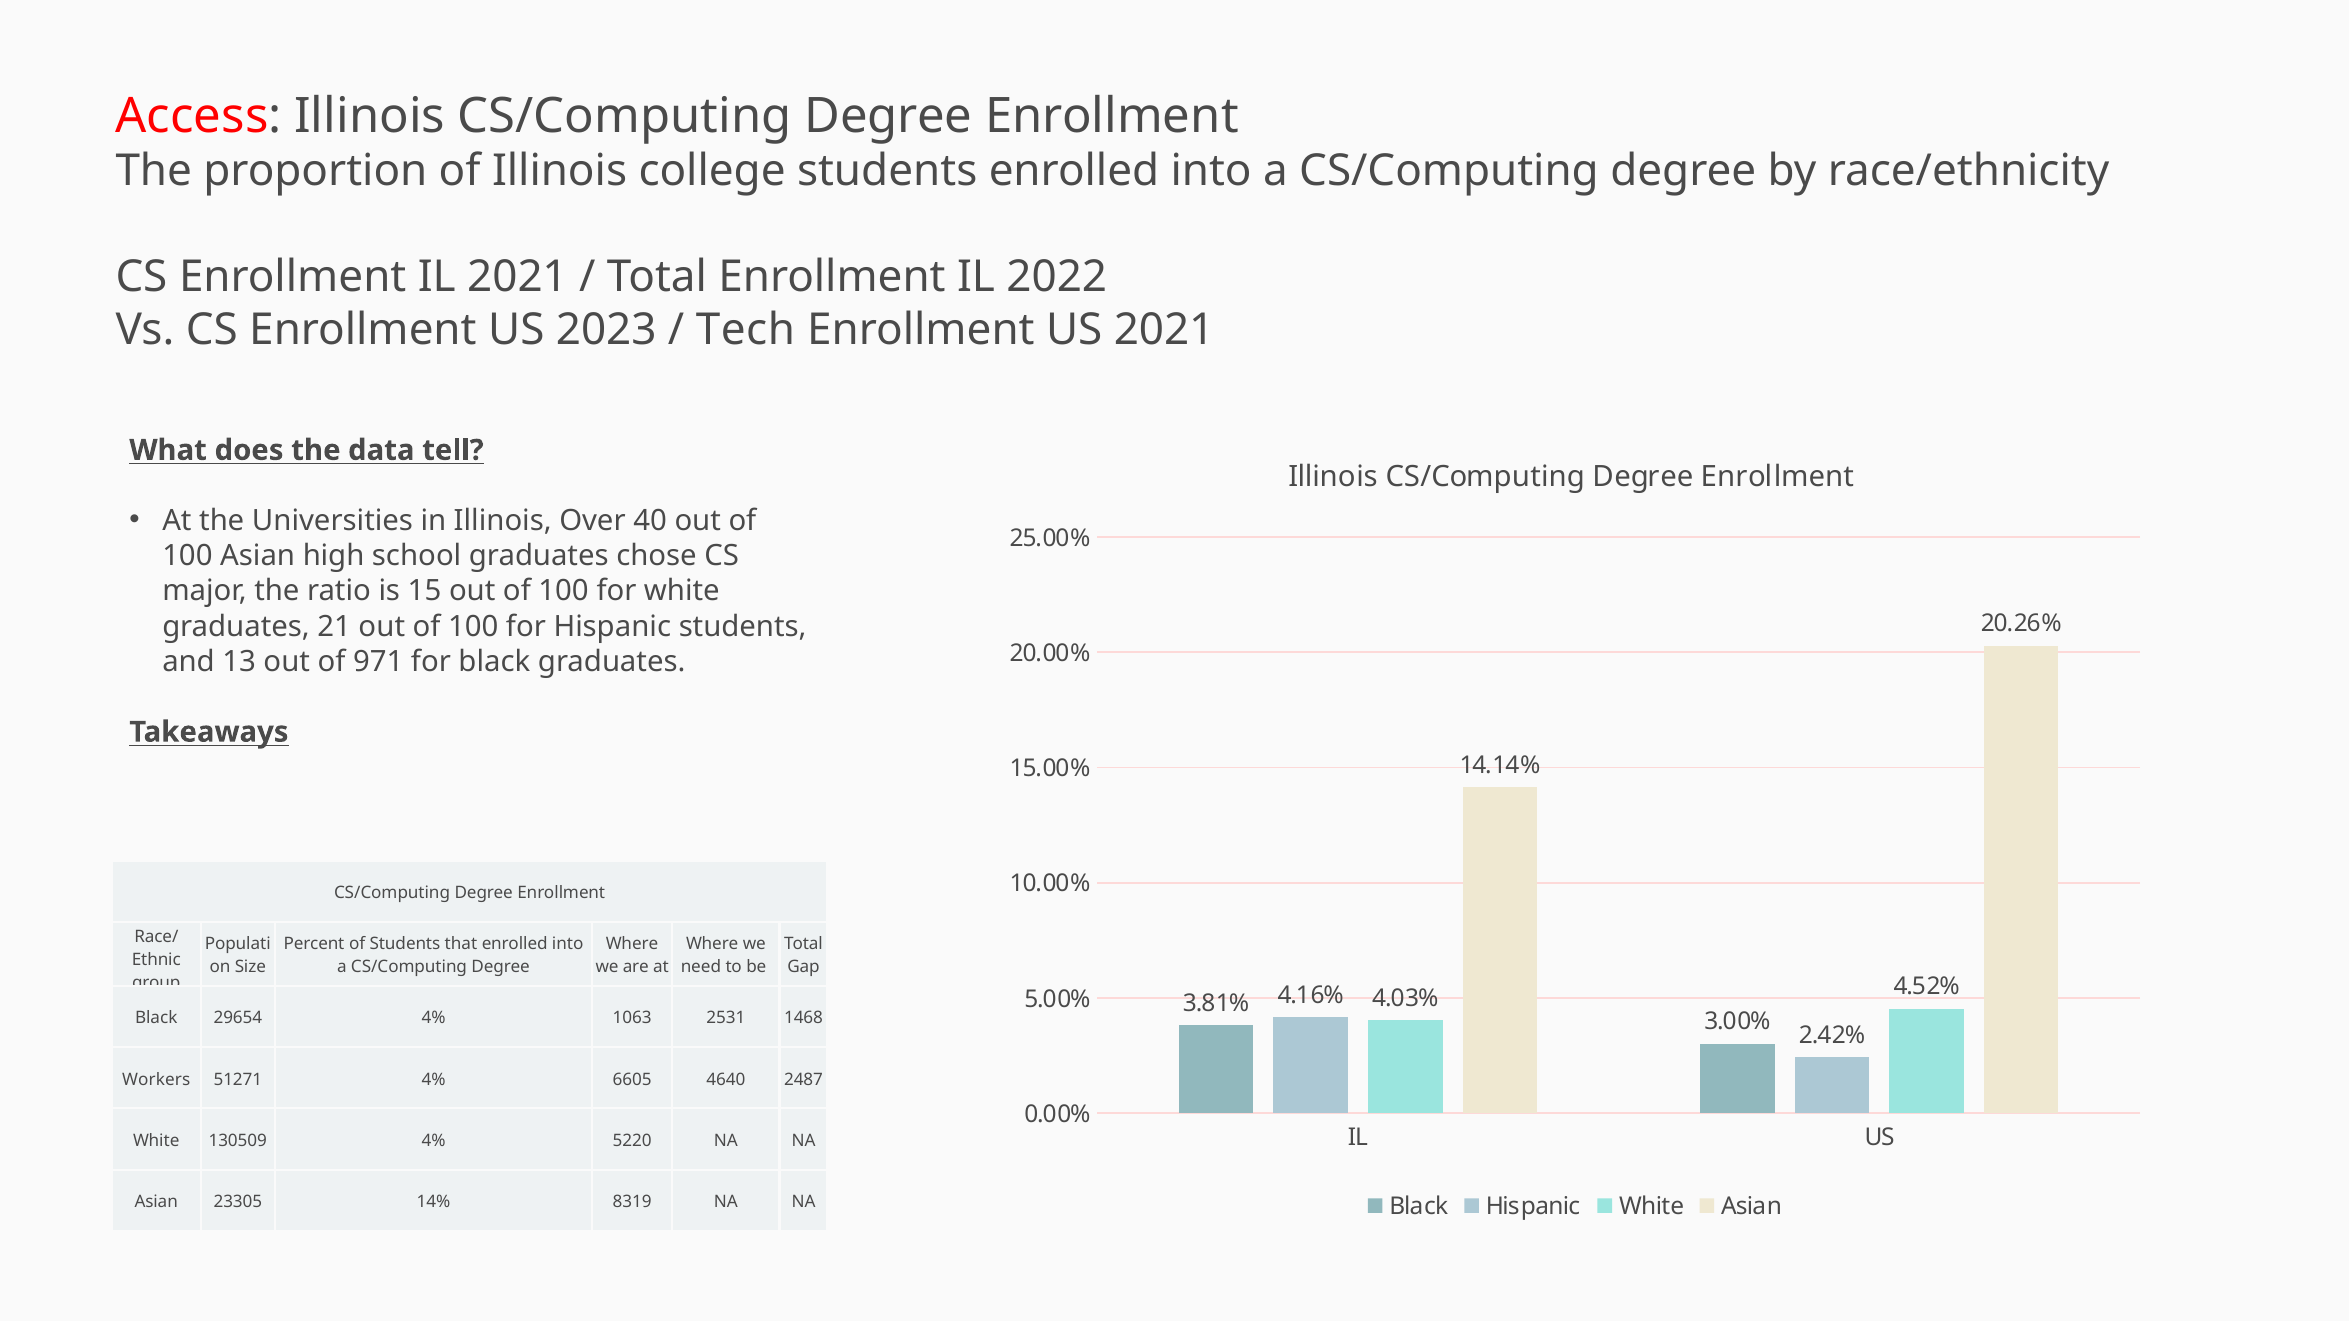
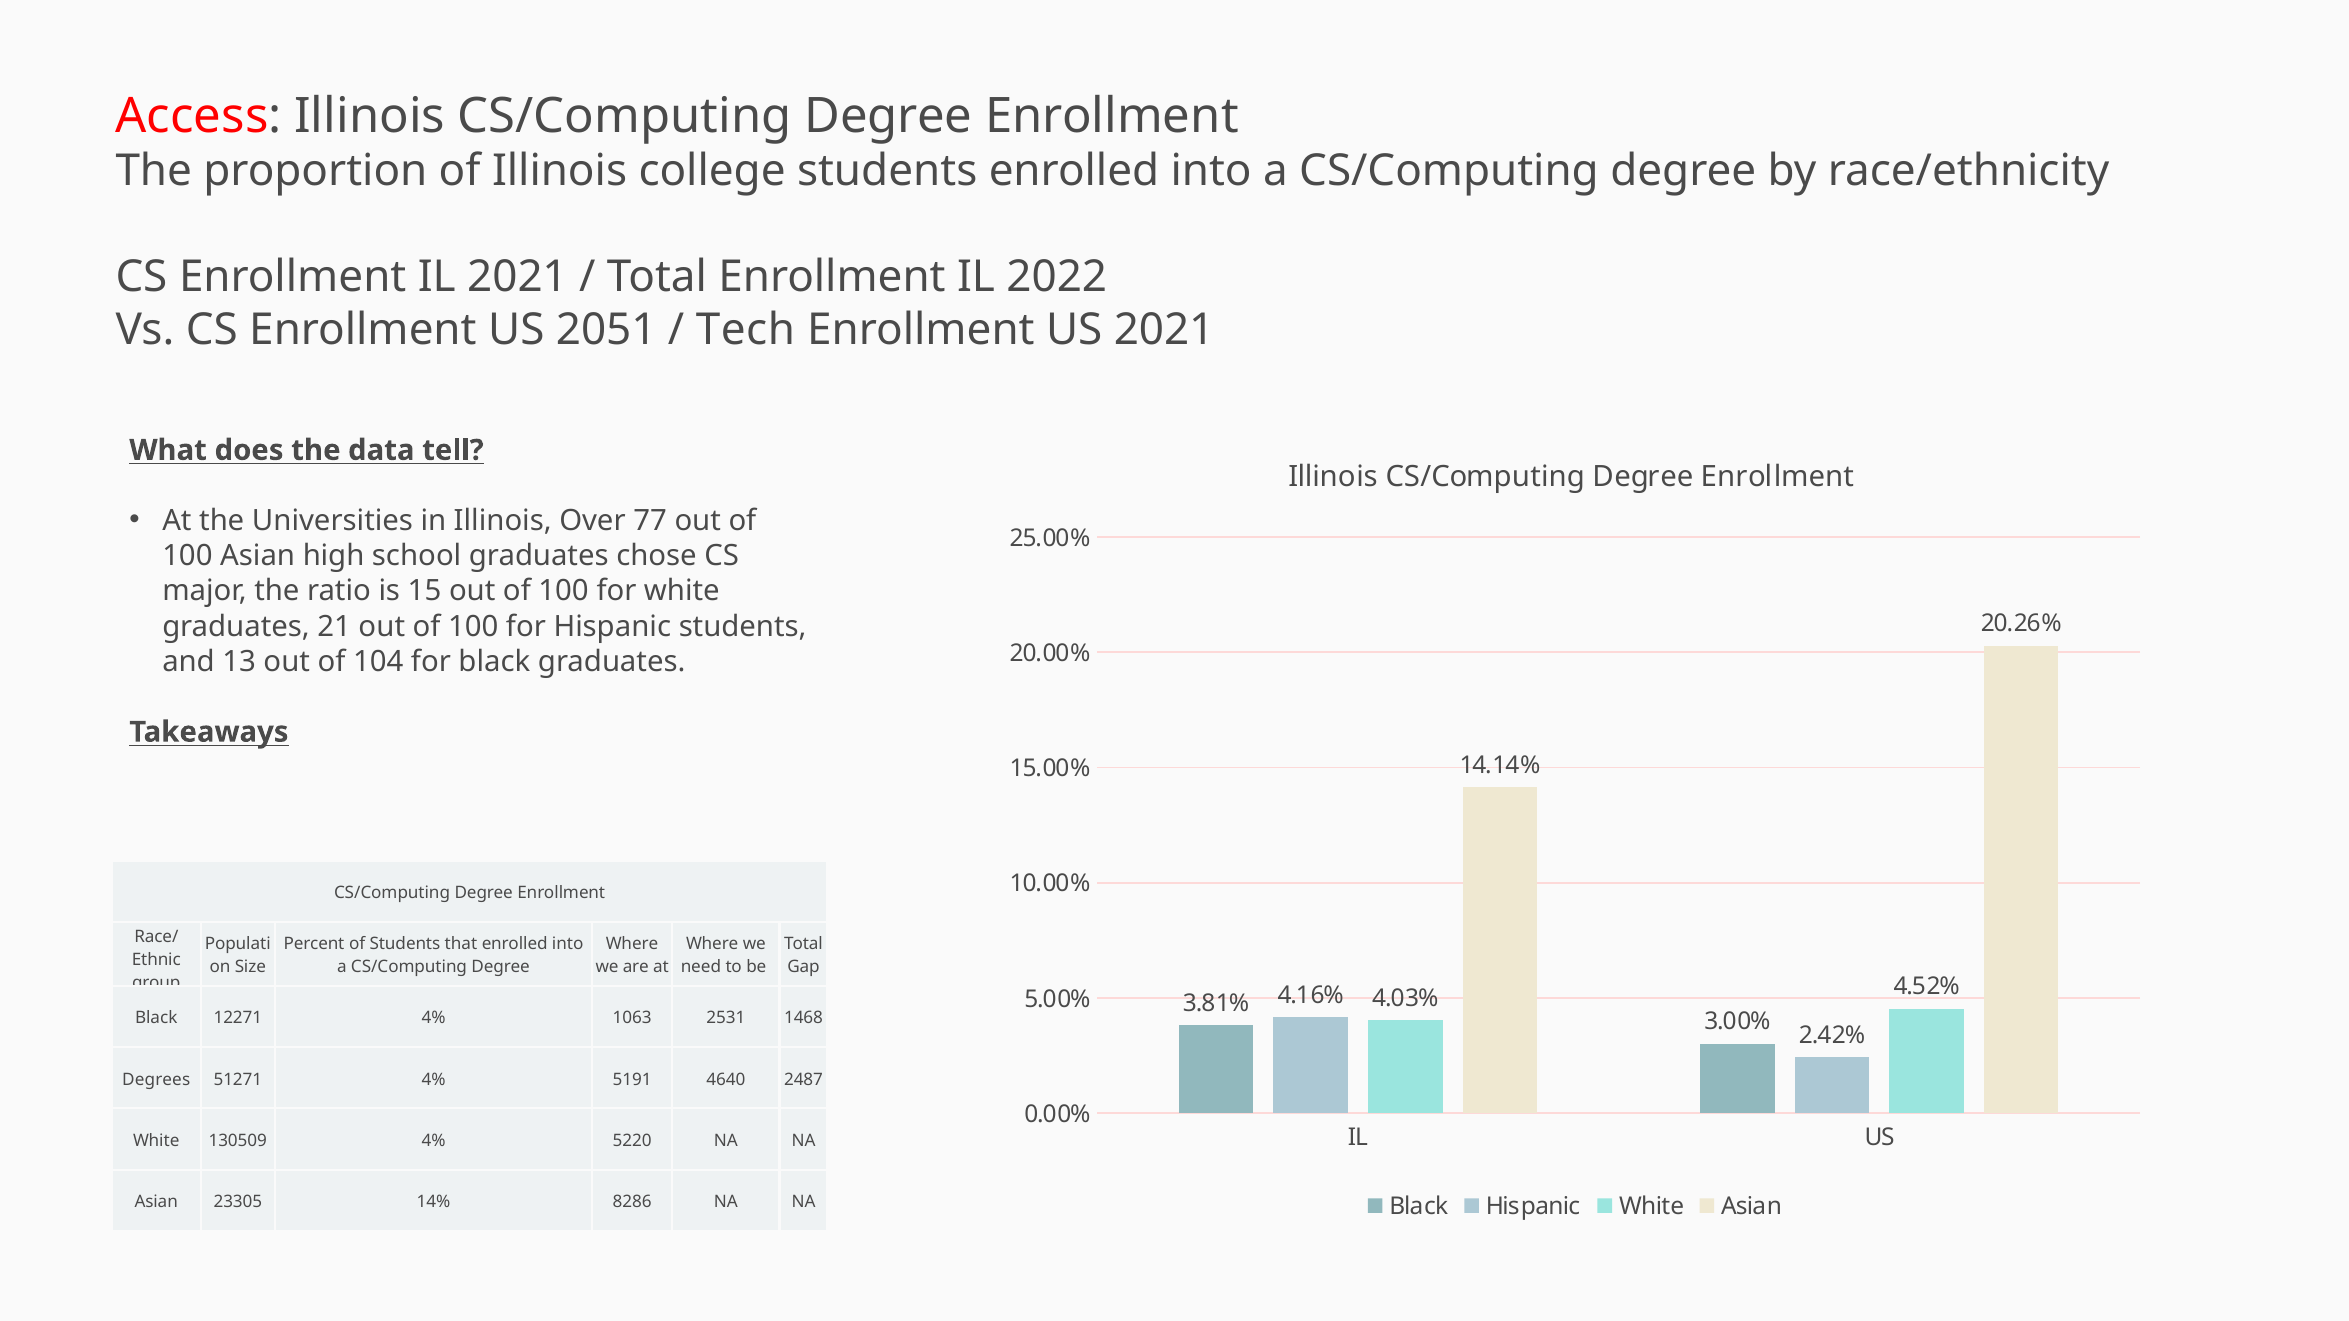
2023: 2023 -> 2051
40: 40 -> 77
971: 971 -> 104
29654: 29654 -> 12271
Workers: Workers -> Degrees
6605: 6605 -> 5191
8319: 8319 -> 8286
